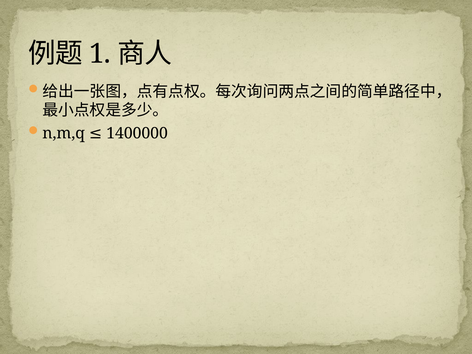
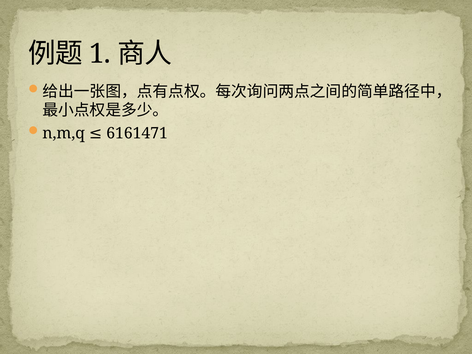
1400000: 1400000 -> 6161471
